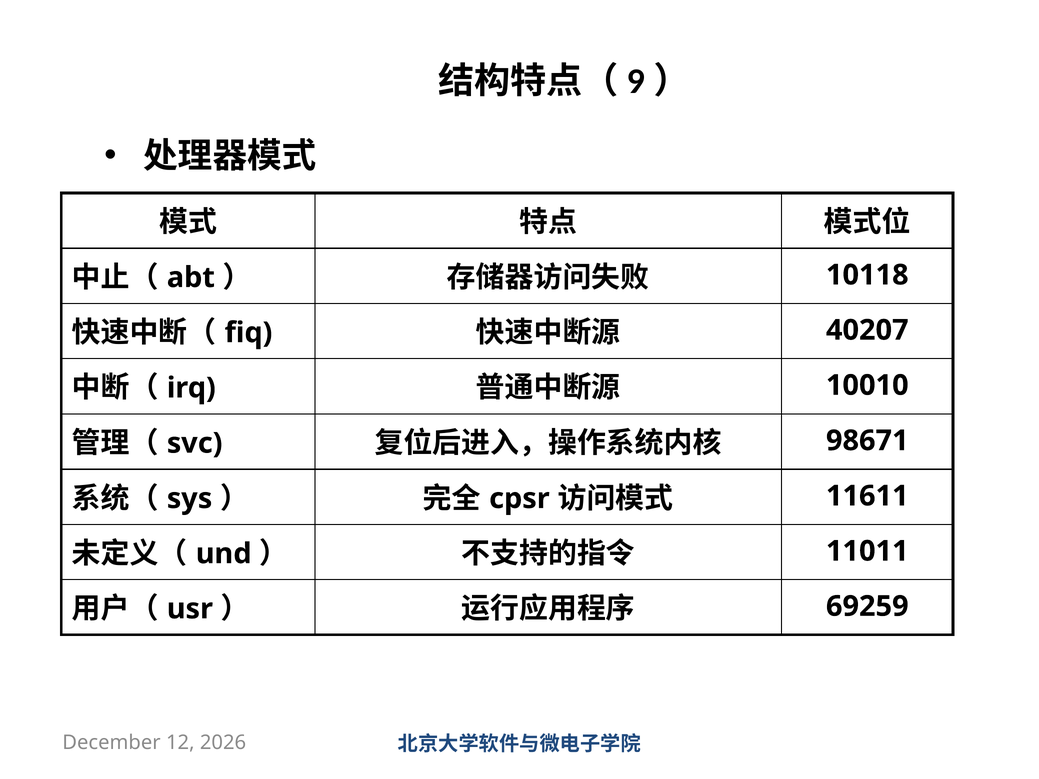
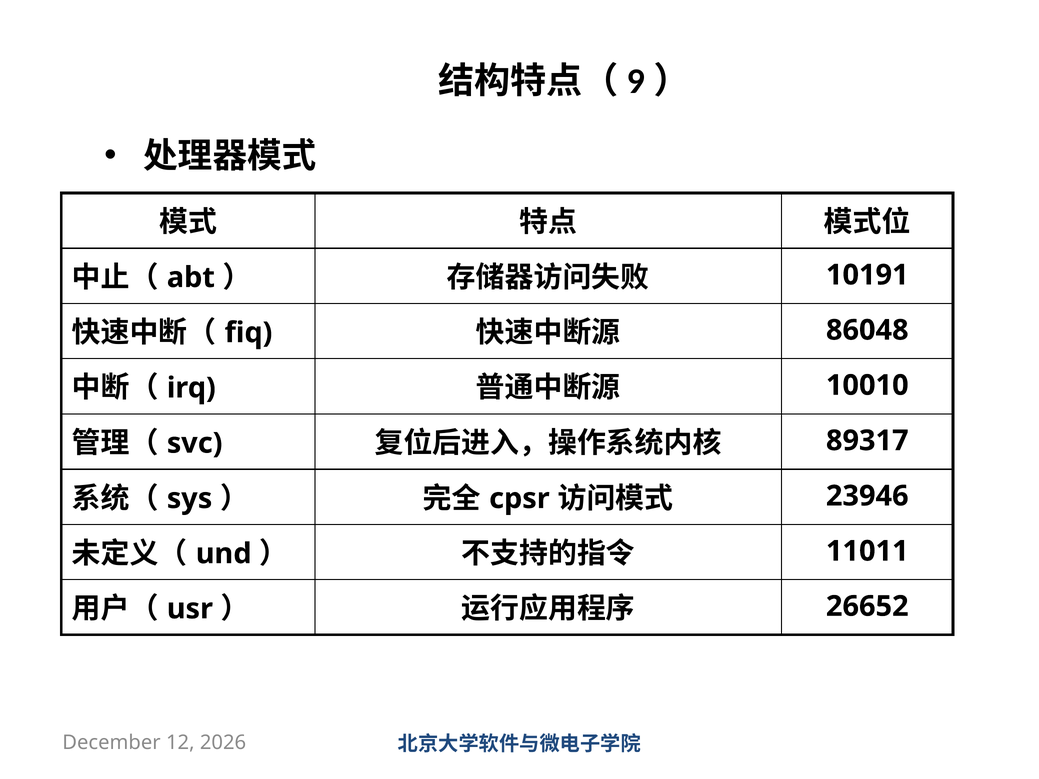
10118: 10118 -> 10191
40207: 40207 -> 86048
98671: 98671 -> 89317
11611: 11611 -> 23946
69259: 69259 -> 26652
